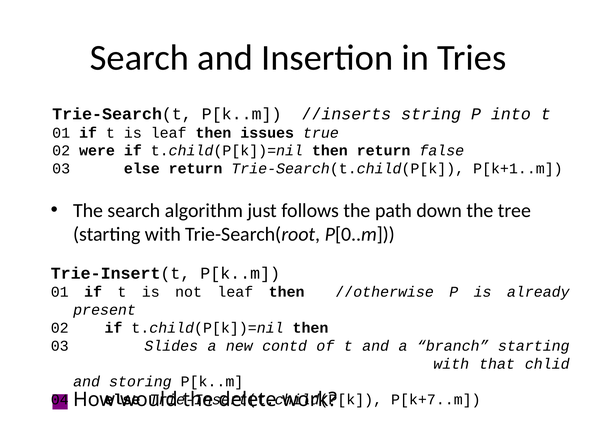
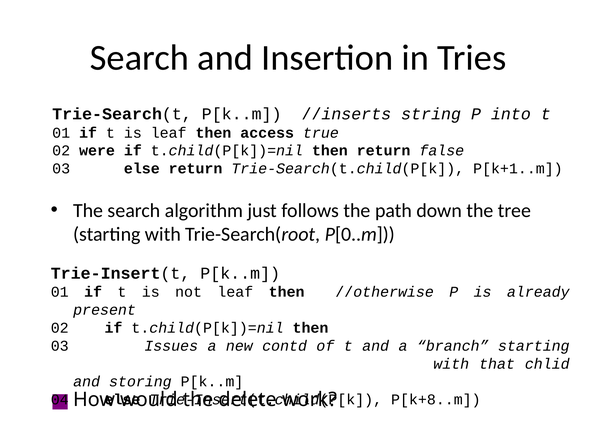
issues: issues -> access
Slides: Slides -> Issues
P[k+7..m: P[k+7..m -> P[k+8..m
